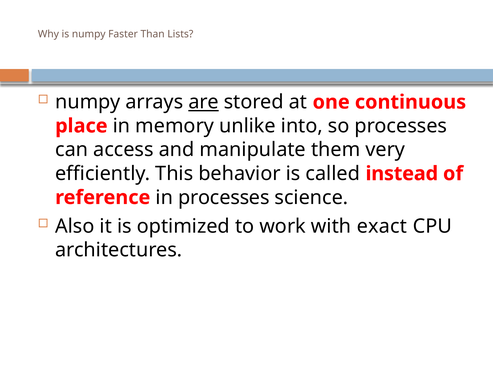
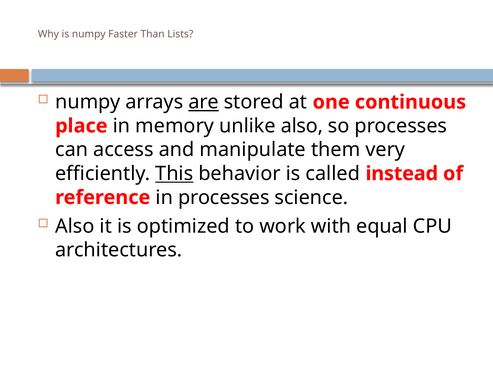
unlike into: into -> also
This underline: none -> present
exact: exact -> equal
